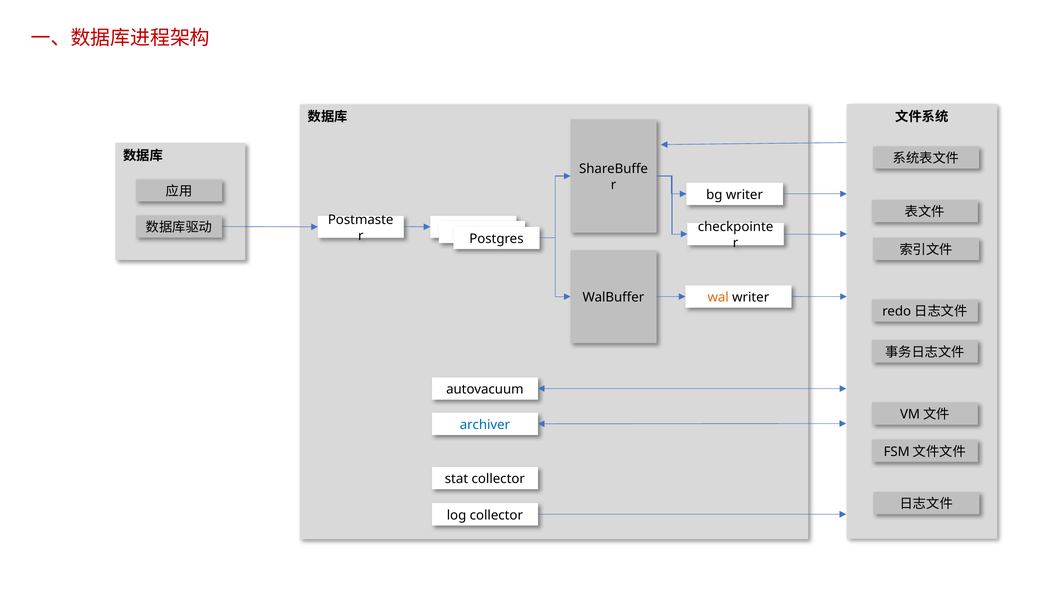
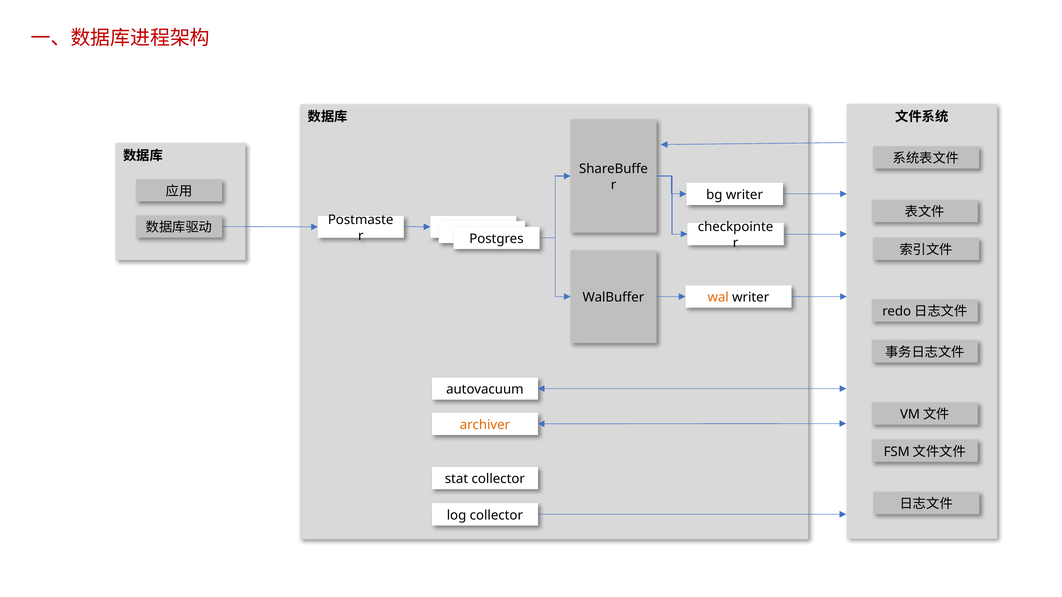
archiver colour: blue -> orange
